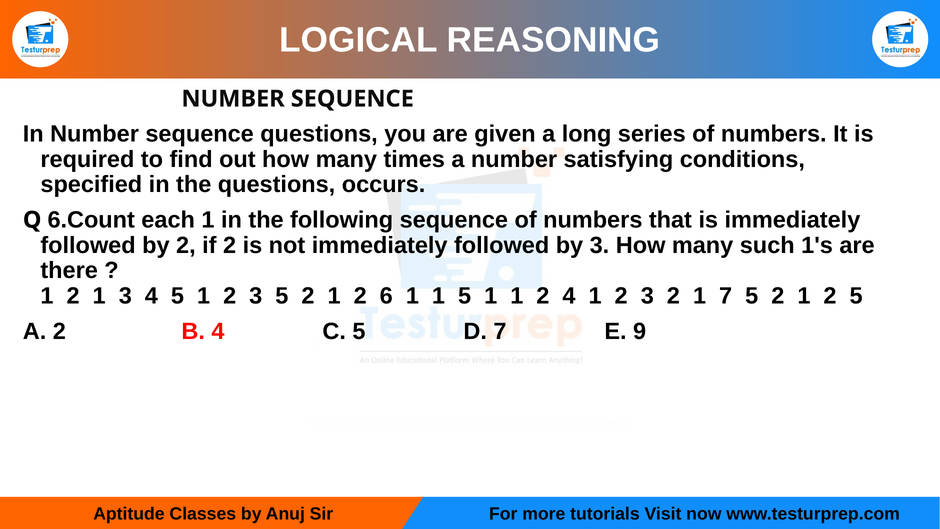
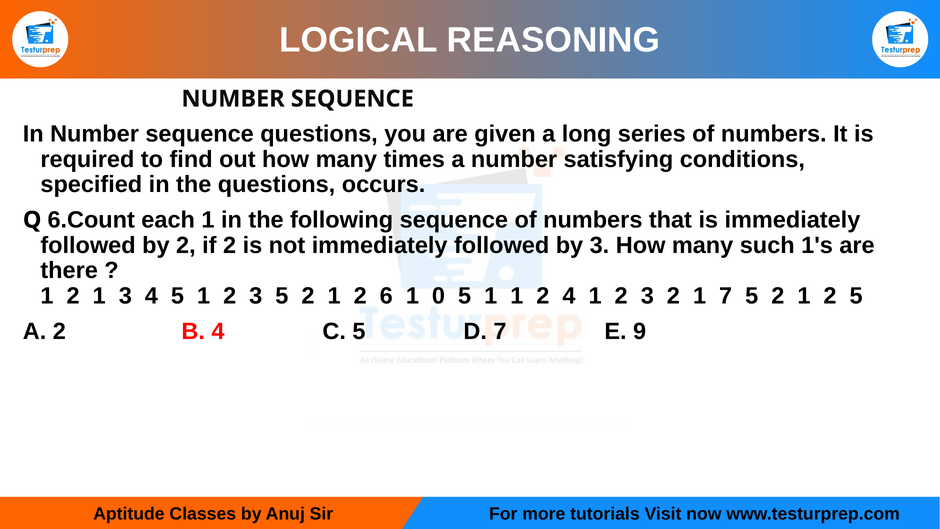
6 1 1: 1 -> 0
